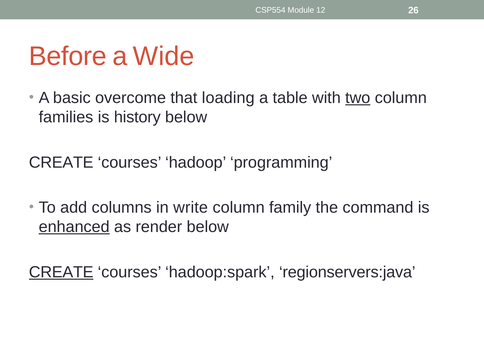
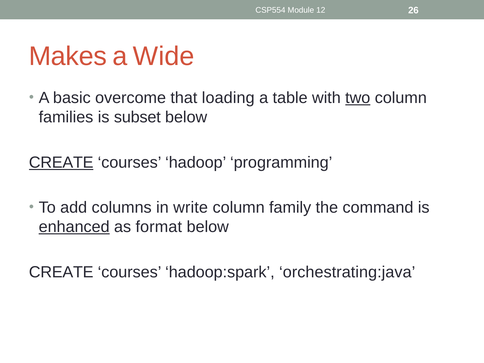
Before: Before -> Makes
history: history -> subset
CREATE at (61, 162) underline: none -> present
render: render -> format
CREATE at (61, 272) underline: present -> none
regionservers:java: regionservers:java -> orchestrating:java
